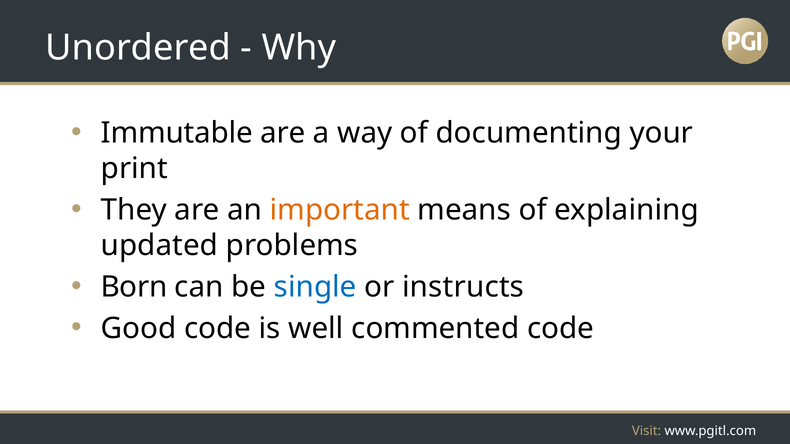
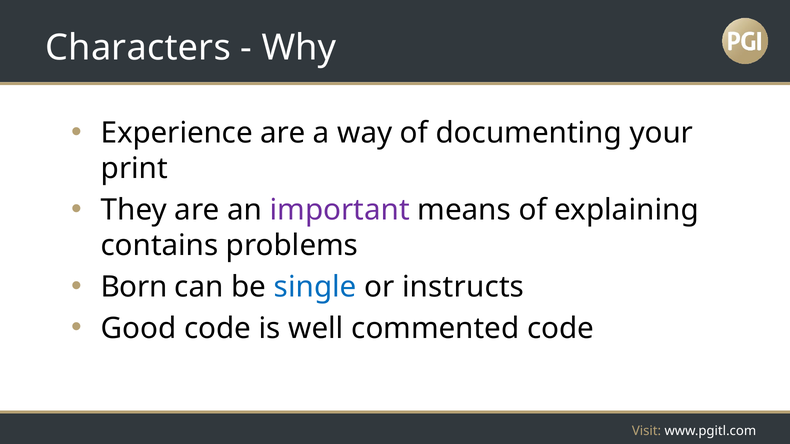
Unordered: Unordered -> Characters
Immutable: Immutable -> Experience
important colour: orange -> purple
updated: updated -> contains
